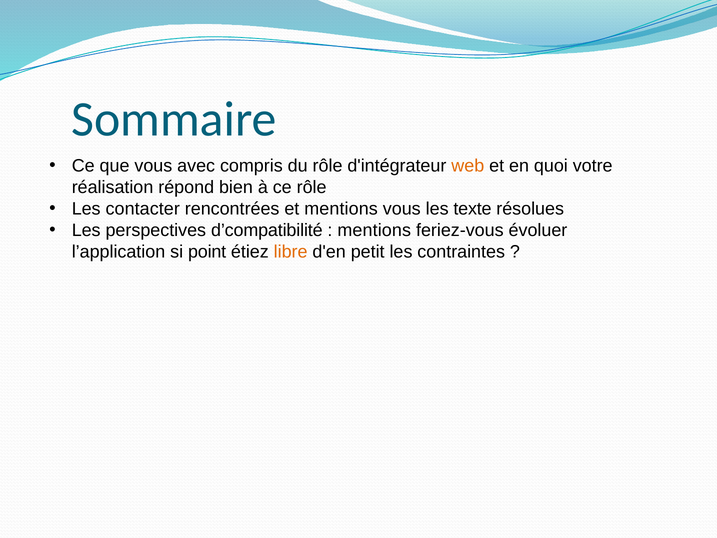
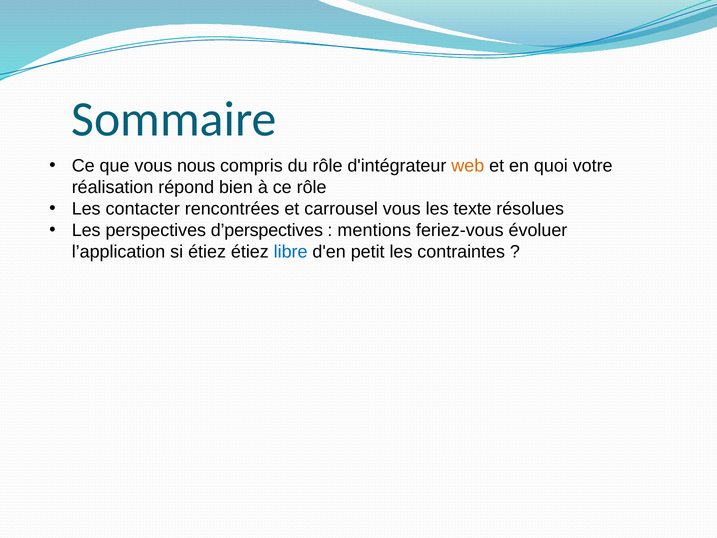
avec: avec -> nous
et mentions: mentions -> carrousel
d’compatibilité: d’compatibilité -> d’perspectives
si point: point -> étiez
libre colour: orange -> blue
